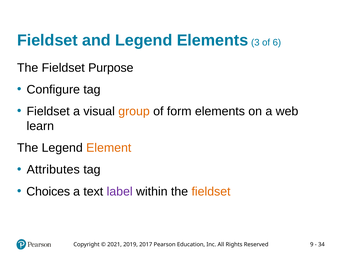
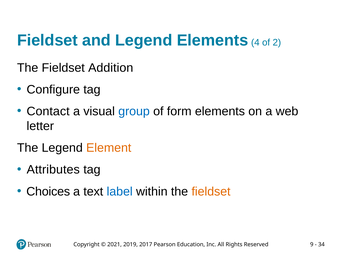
3: 3 -> 4
6: 6 -> 2
Purpose: Purpose -> Addition
Fieldset at (48, 112): Fieldset -> Contact
group colour: orange -> blue
learn: learn -> letter
label colour: purple -> blue
